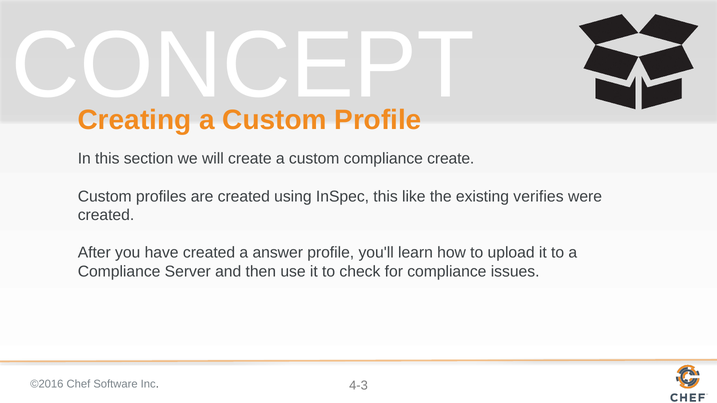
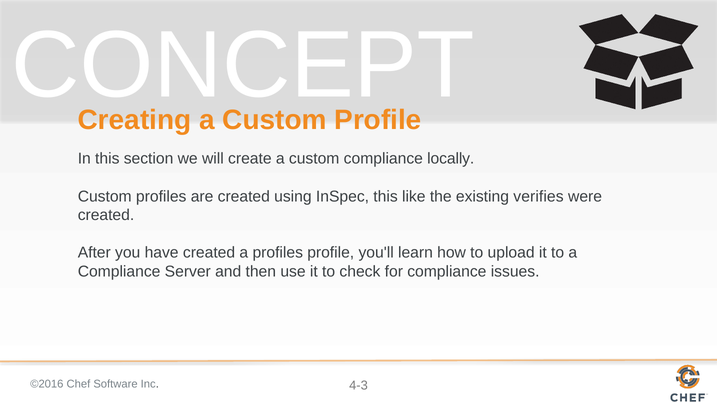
compliance create: create -> locally
a answer: answer -> profiles
